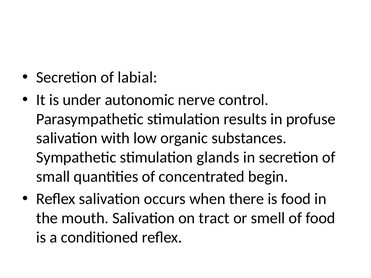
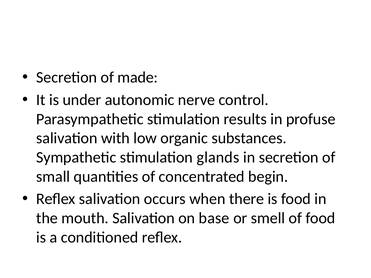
labial: labial -> made
tract: tract -> base
